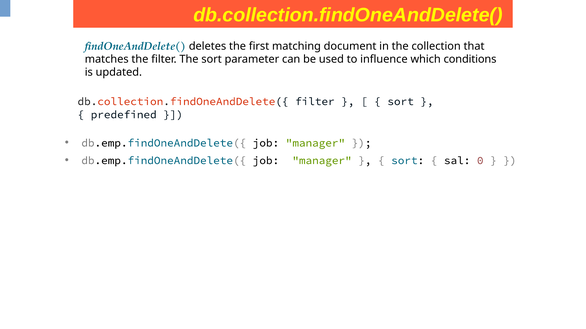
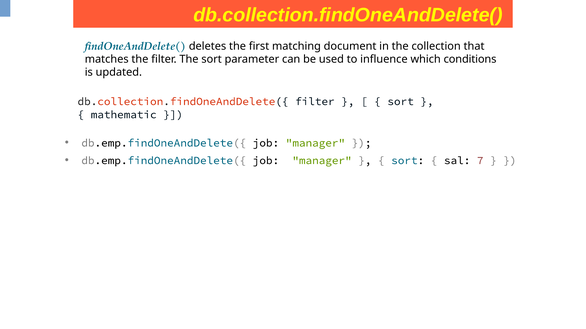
predefined: predefined -> mathematic
0: 0 -> 7
